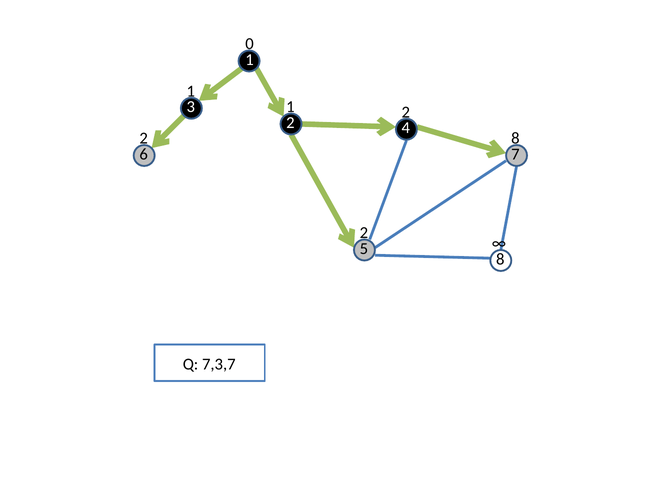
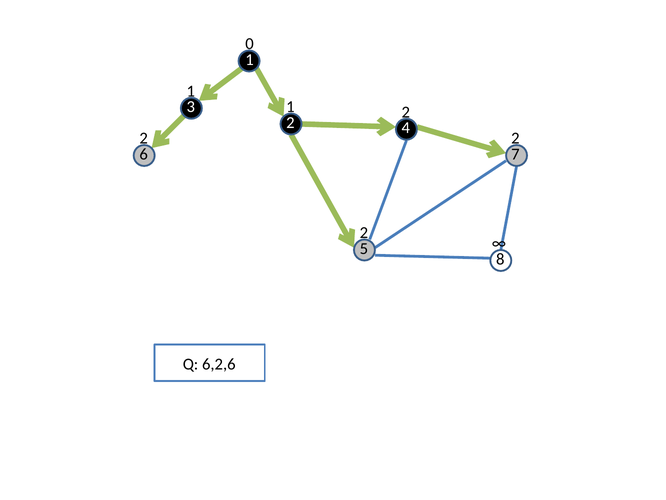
8 at (515, 138): 8 -> 2
7,3,7: 7,3,7 -> 6,2,6
